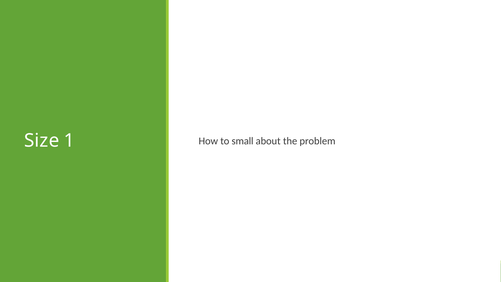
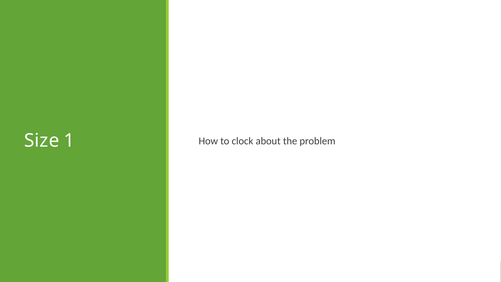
small: small -> clock
